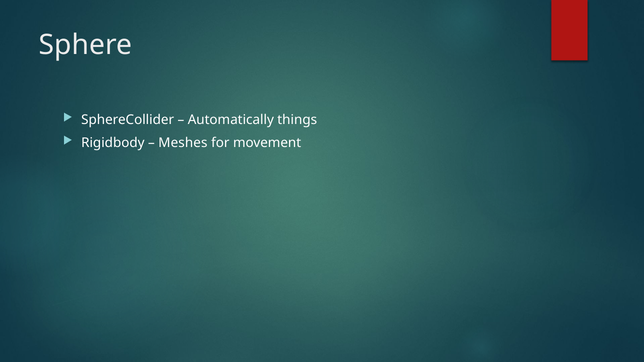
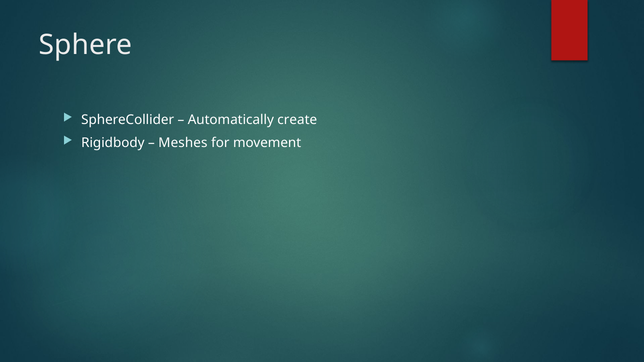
things: things -> create
